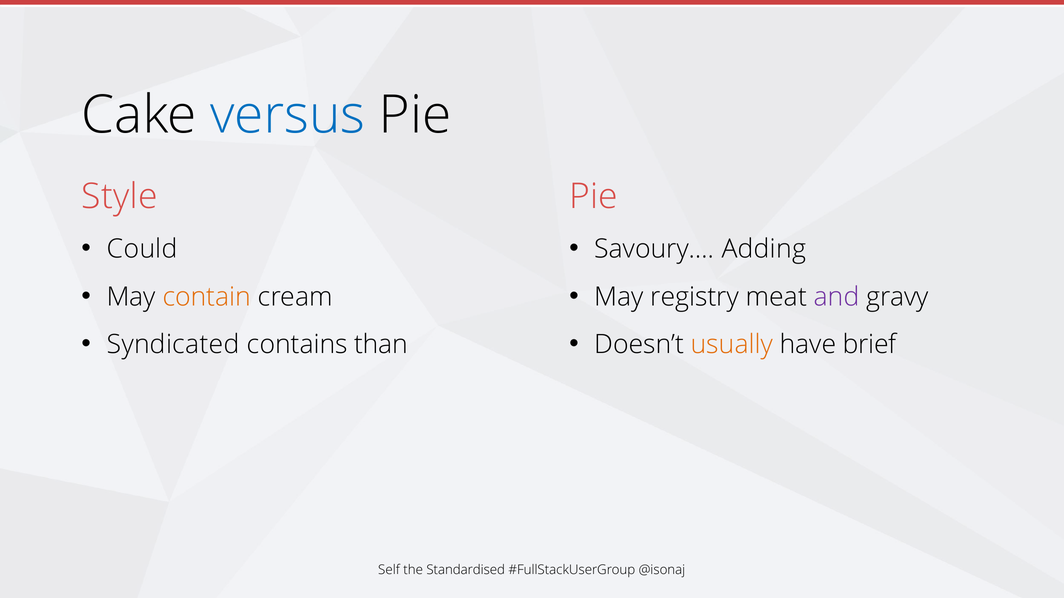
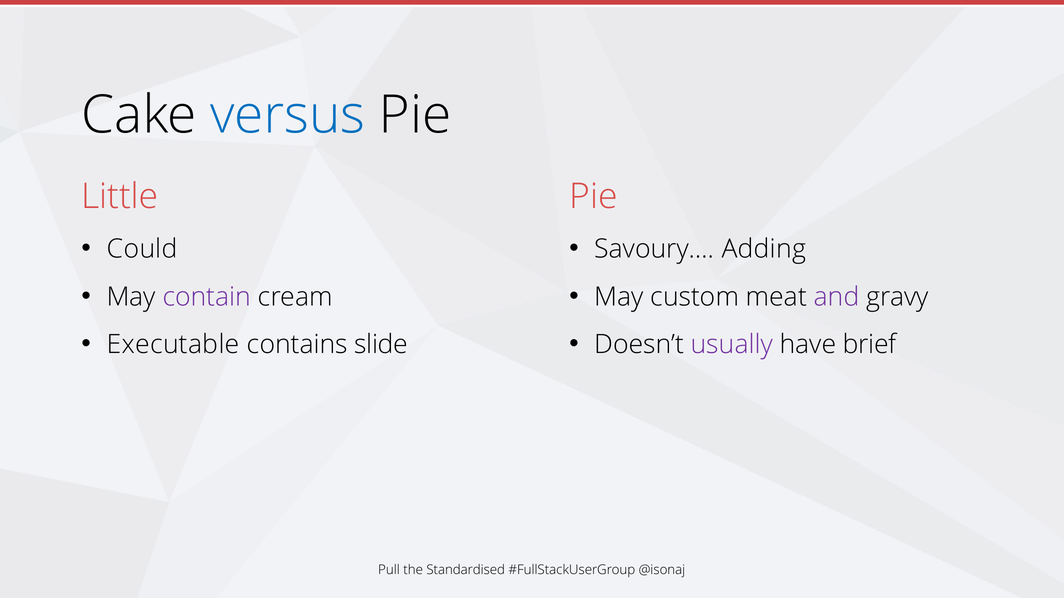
Style: Style -> Little
contain colour: orange -> purple
registry: registry -> custom
Syndicated: Syndicated -> Executable
than: than -> slide
usually colour: orange -> purple
Self: Self -> Pull
